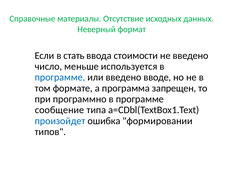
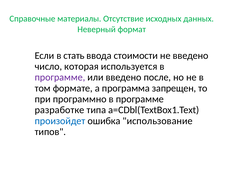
меньше: меньше -> которая
программе at (60, 77) colour: blue -> purple
вводе: вводе -> после
сообщение: сообщение -> разработке
формировании: формировании -> использование
